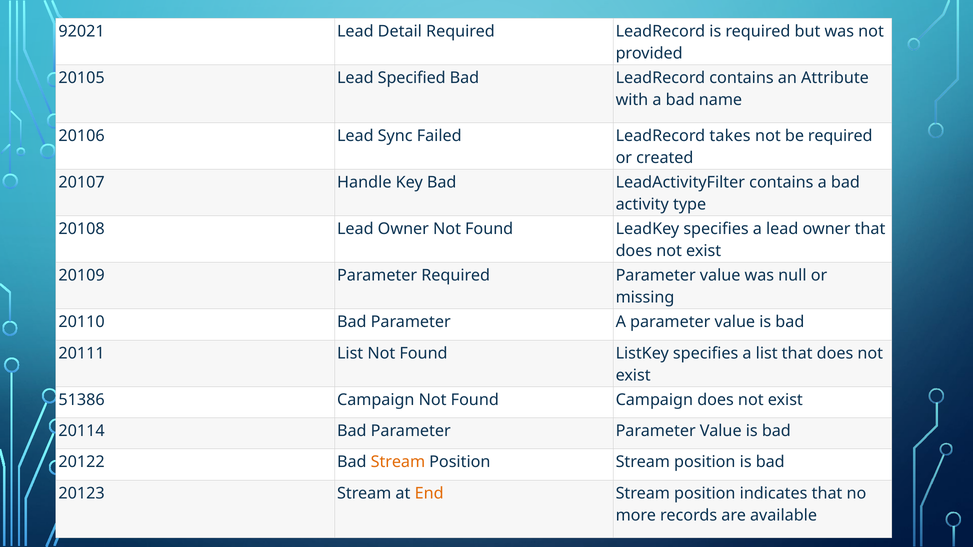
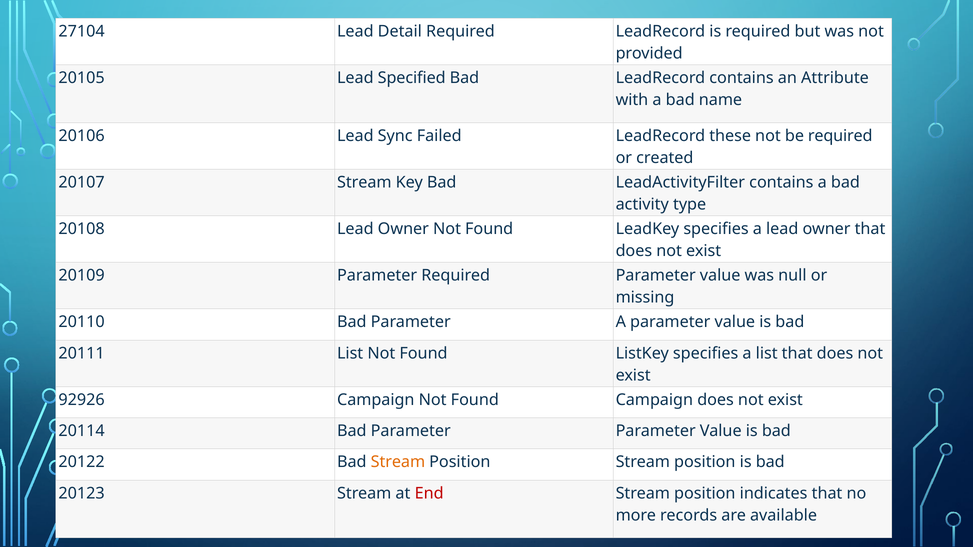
92021: 92021 -> 27104
takes: takes -> these
20107 Handle: Handle -> Stream
51386: 51386 -> 92926
End colour: orange -> red
